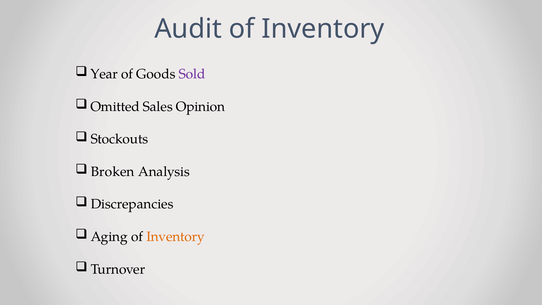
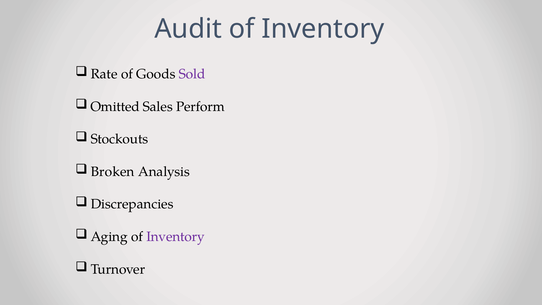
Year: Year -> Rate
Opinion: Opinion -> Perform
Inventory at (176, 237) colour: orange -> purple
